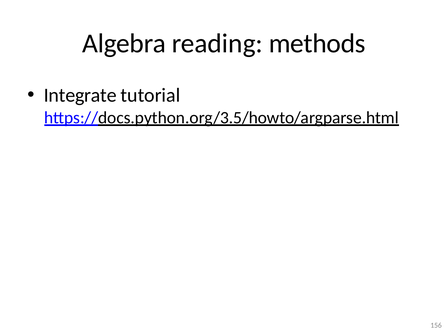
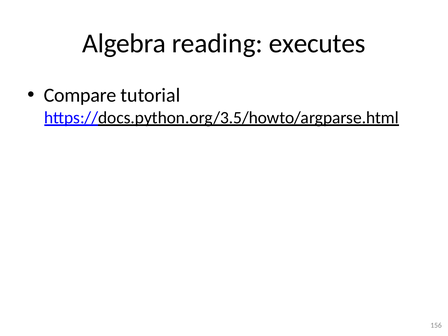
methods: methods -> executes
Integrate: Integrate -> Compare
